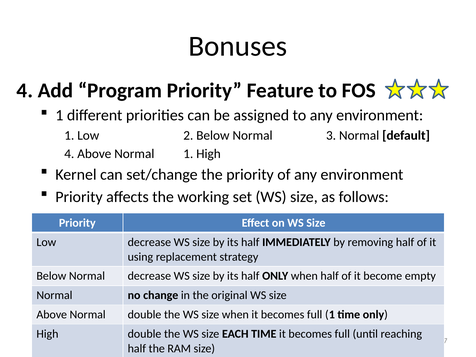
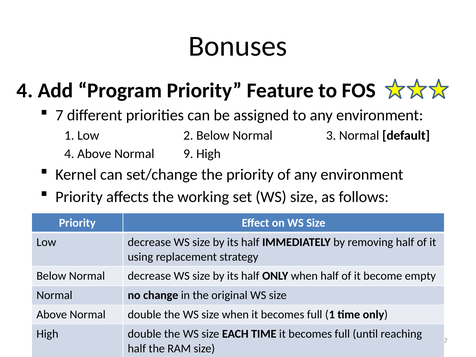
1 at (59, 115): 1 -> 7
Normal 1: 1 -> 9
